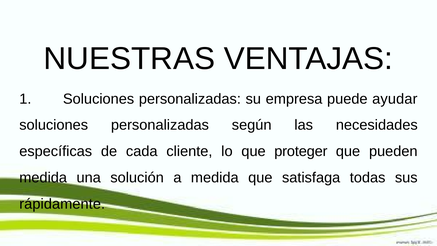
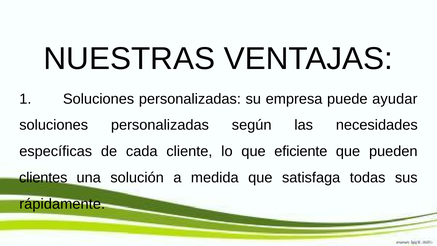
proteger: proteger -> eficiente
medida at (43, 178): medida -> clientes
